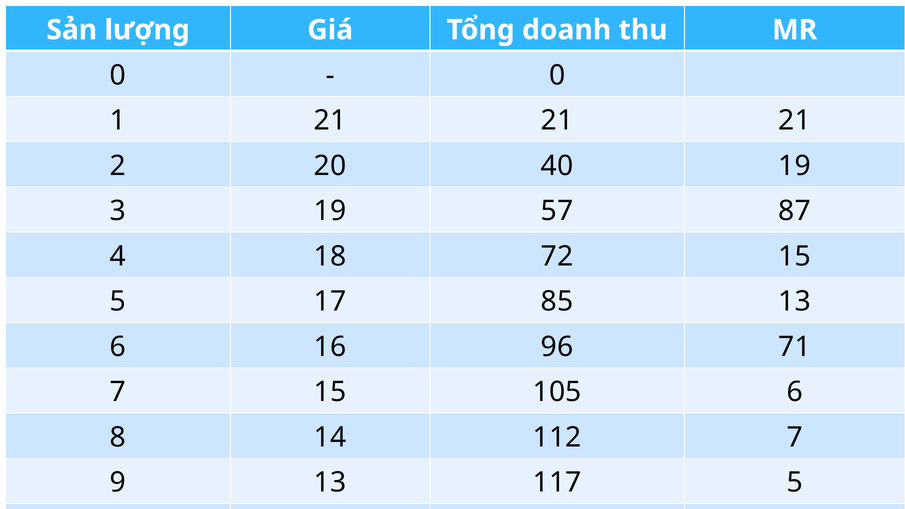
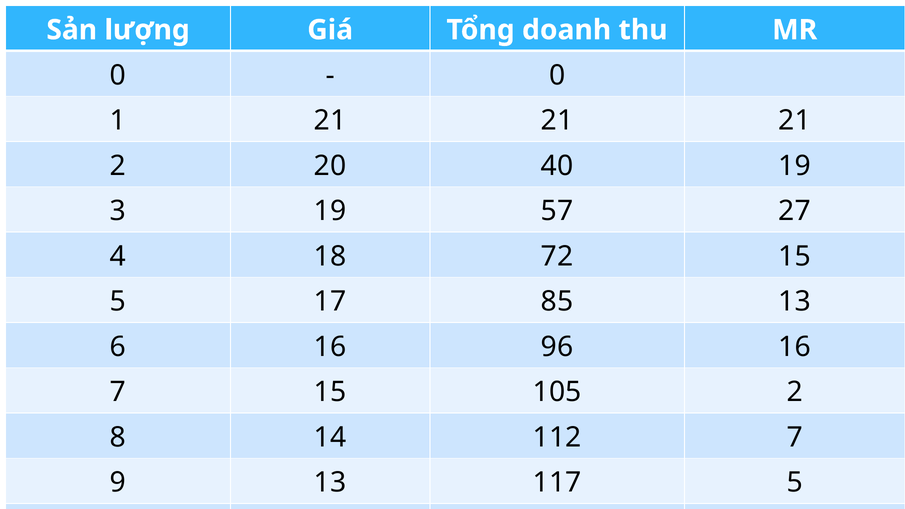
87: 87 -> 27
96 71: 71 -> 16
105 6: 6 -> 2
